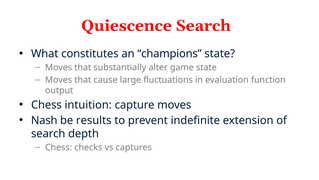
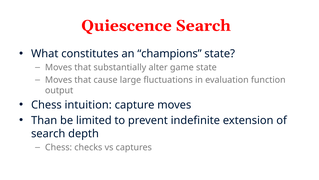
Nash: Nash -> Than
results: results -> limited
